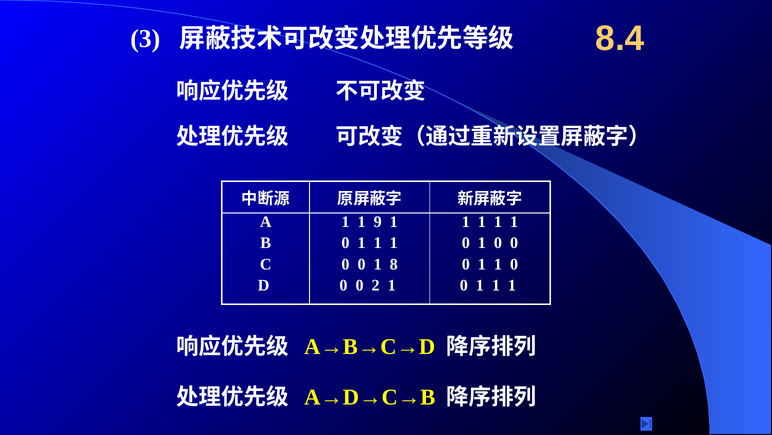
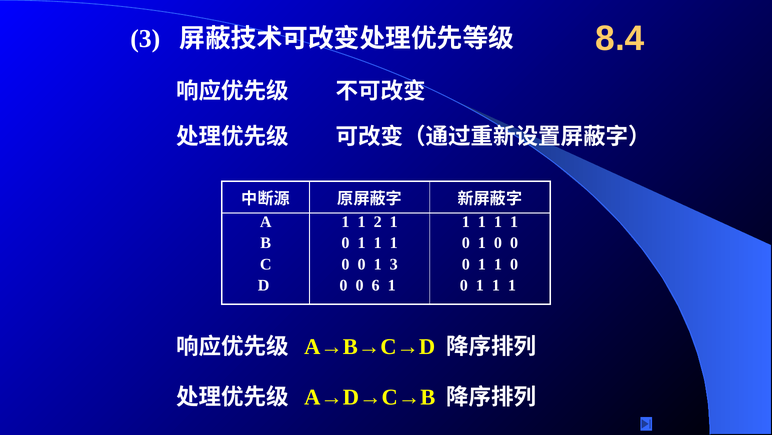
9: 9 -> 2
1 8: 8 -> 3
2: 2 -> 6
